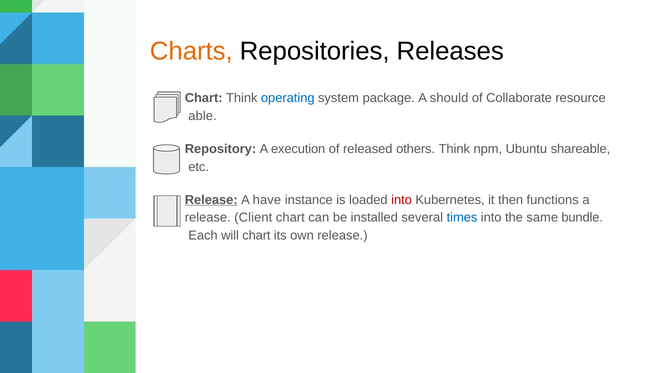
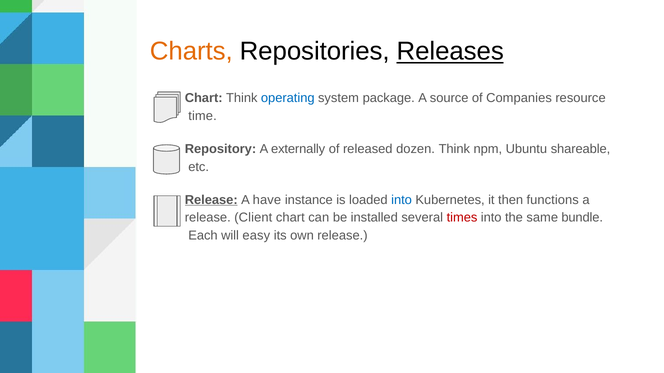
Releases underline: none -> present
should: should -> source
Collaborate: Collaborate -> Companies
able: able -> time
execution: execution -> externally
others: others -> dozen
into at (402, 200) colour: red -> blue
times colour: blue -> red
will chart: chart -> easy
